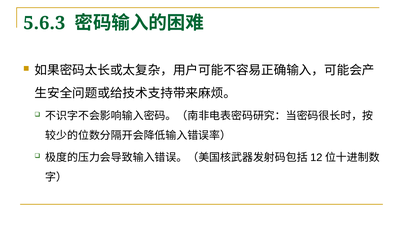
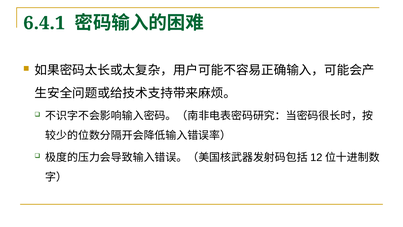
5.6.3: 5.6.3 -> 6.4.1
